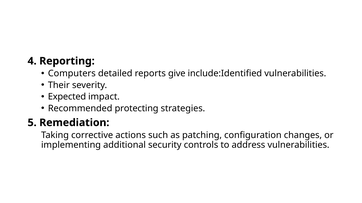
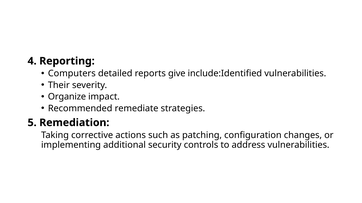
Expected: Expected -> Organize
protecting: protecting -> remediate
